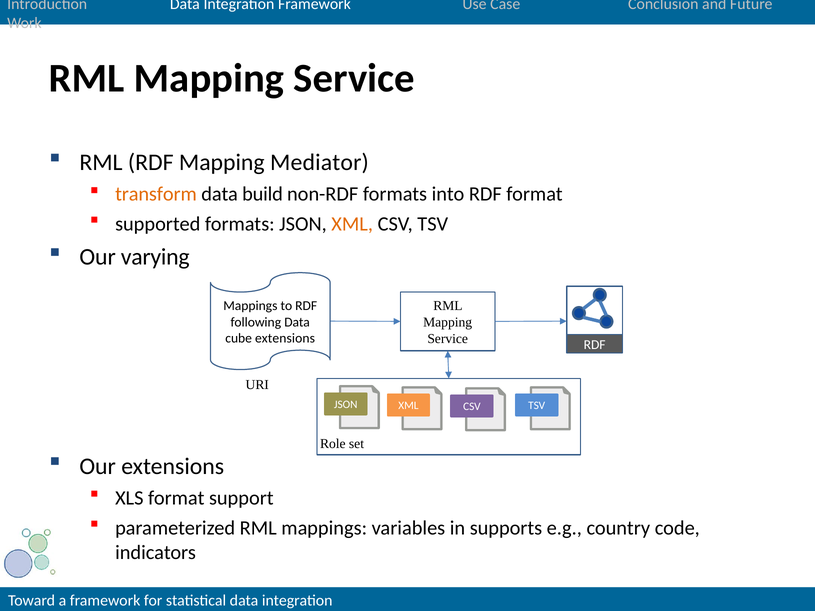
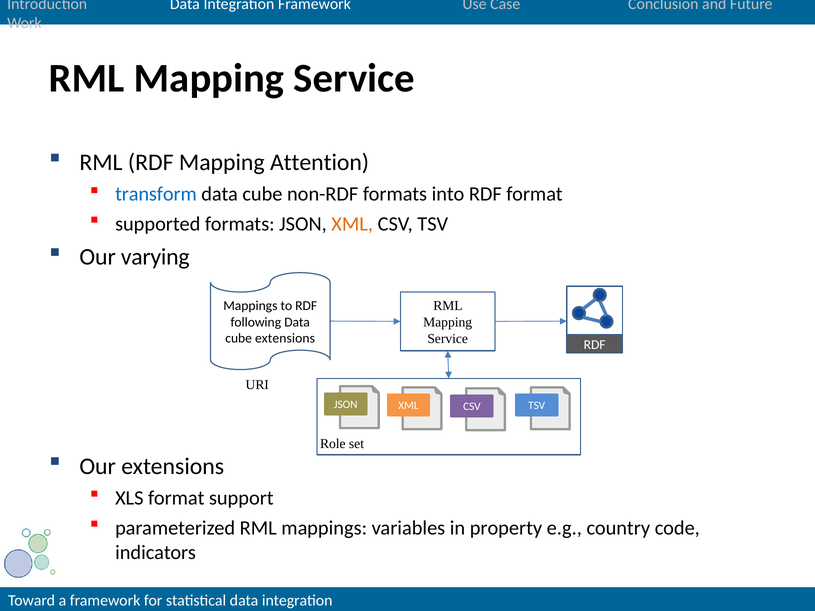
Mediator: Mediator -> Attention
transform colour: orange -> blue
build at (263, 194): build -> cube
supports: supports -> property
